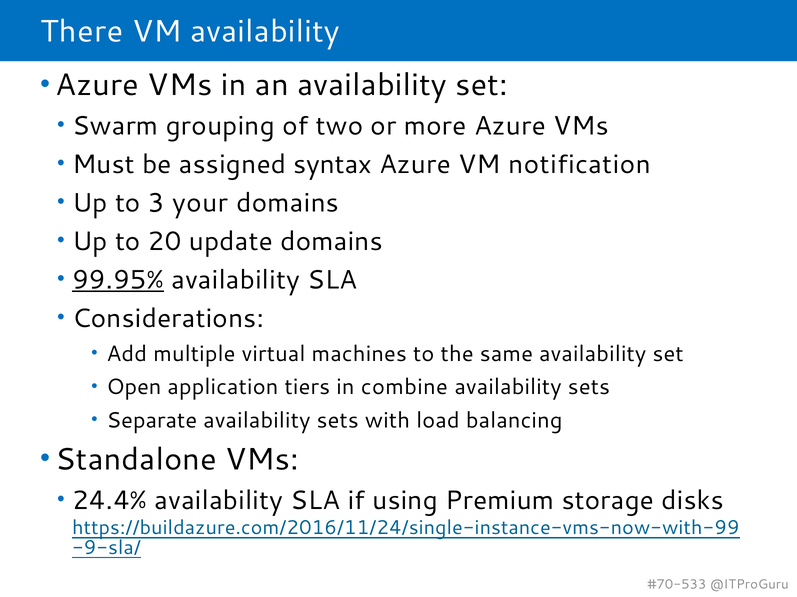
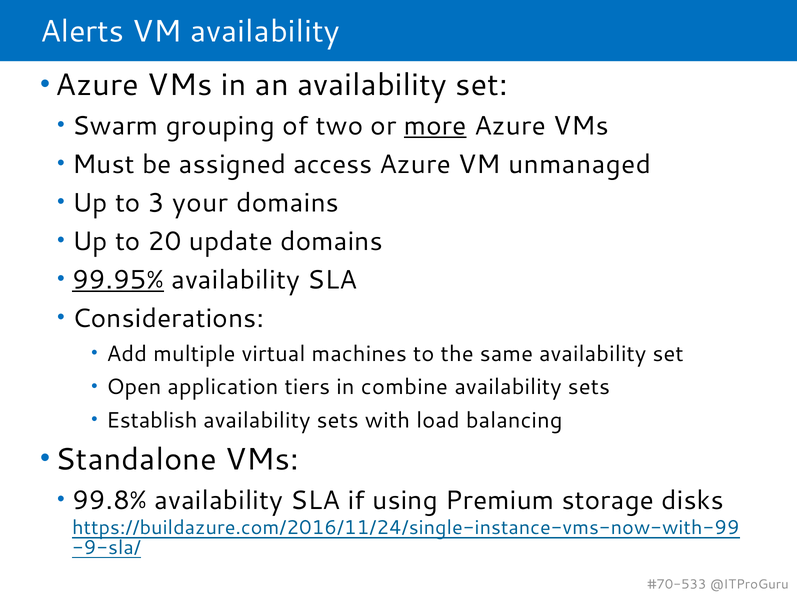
There: There -> Alerts
more underline: none -> present
syntax: syntax -> access
notification: notification -> unmanaged
Separate: Separate -> Establish
24.4%: 24.4% -> 99.8%
